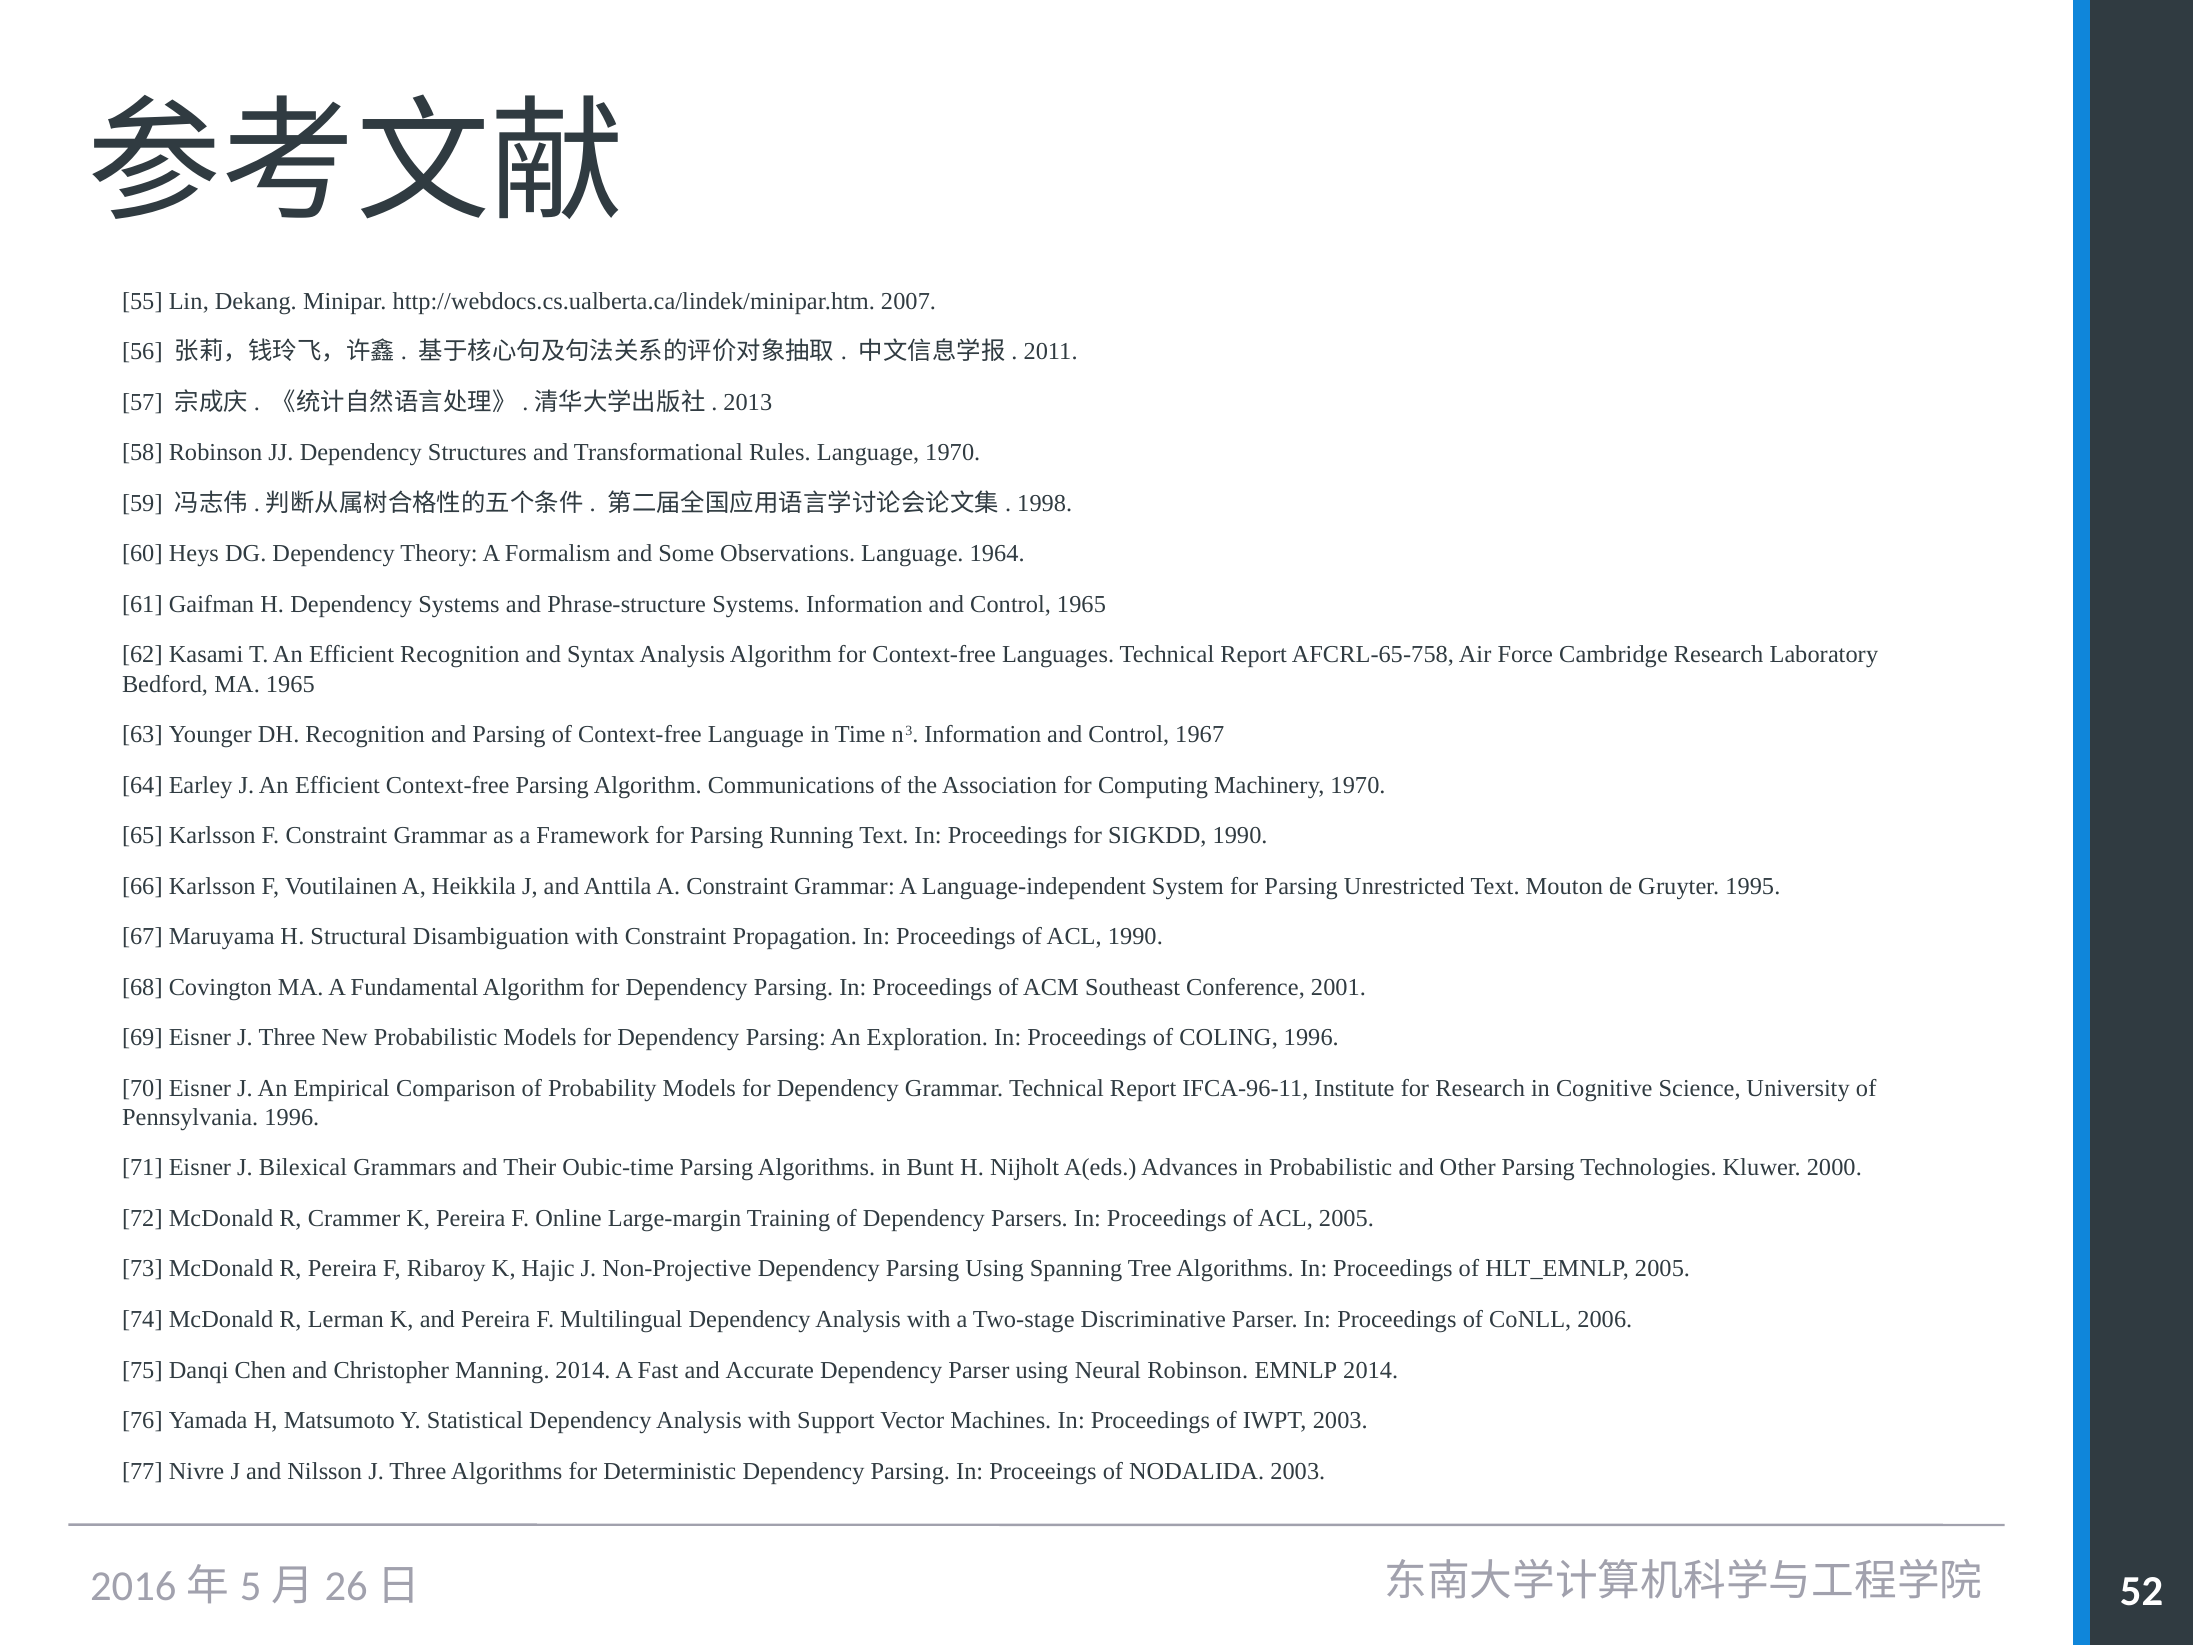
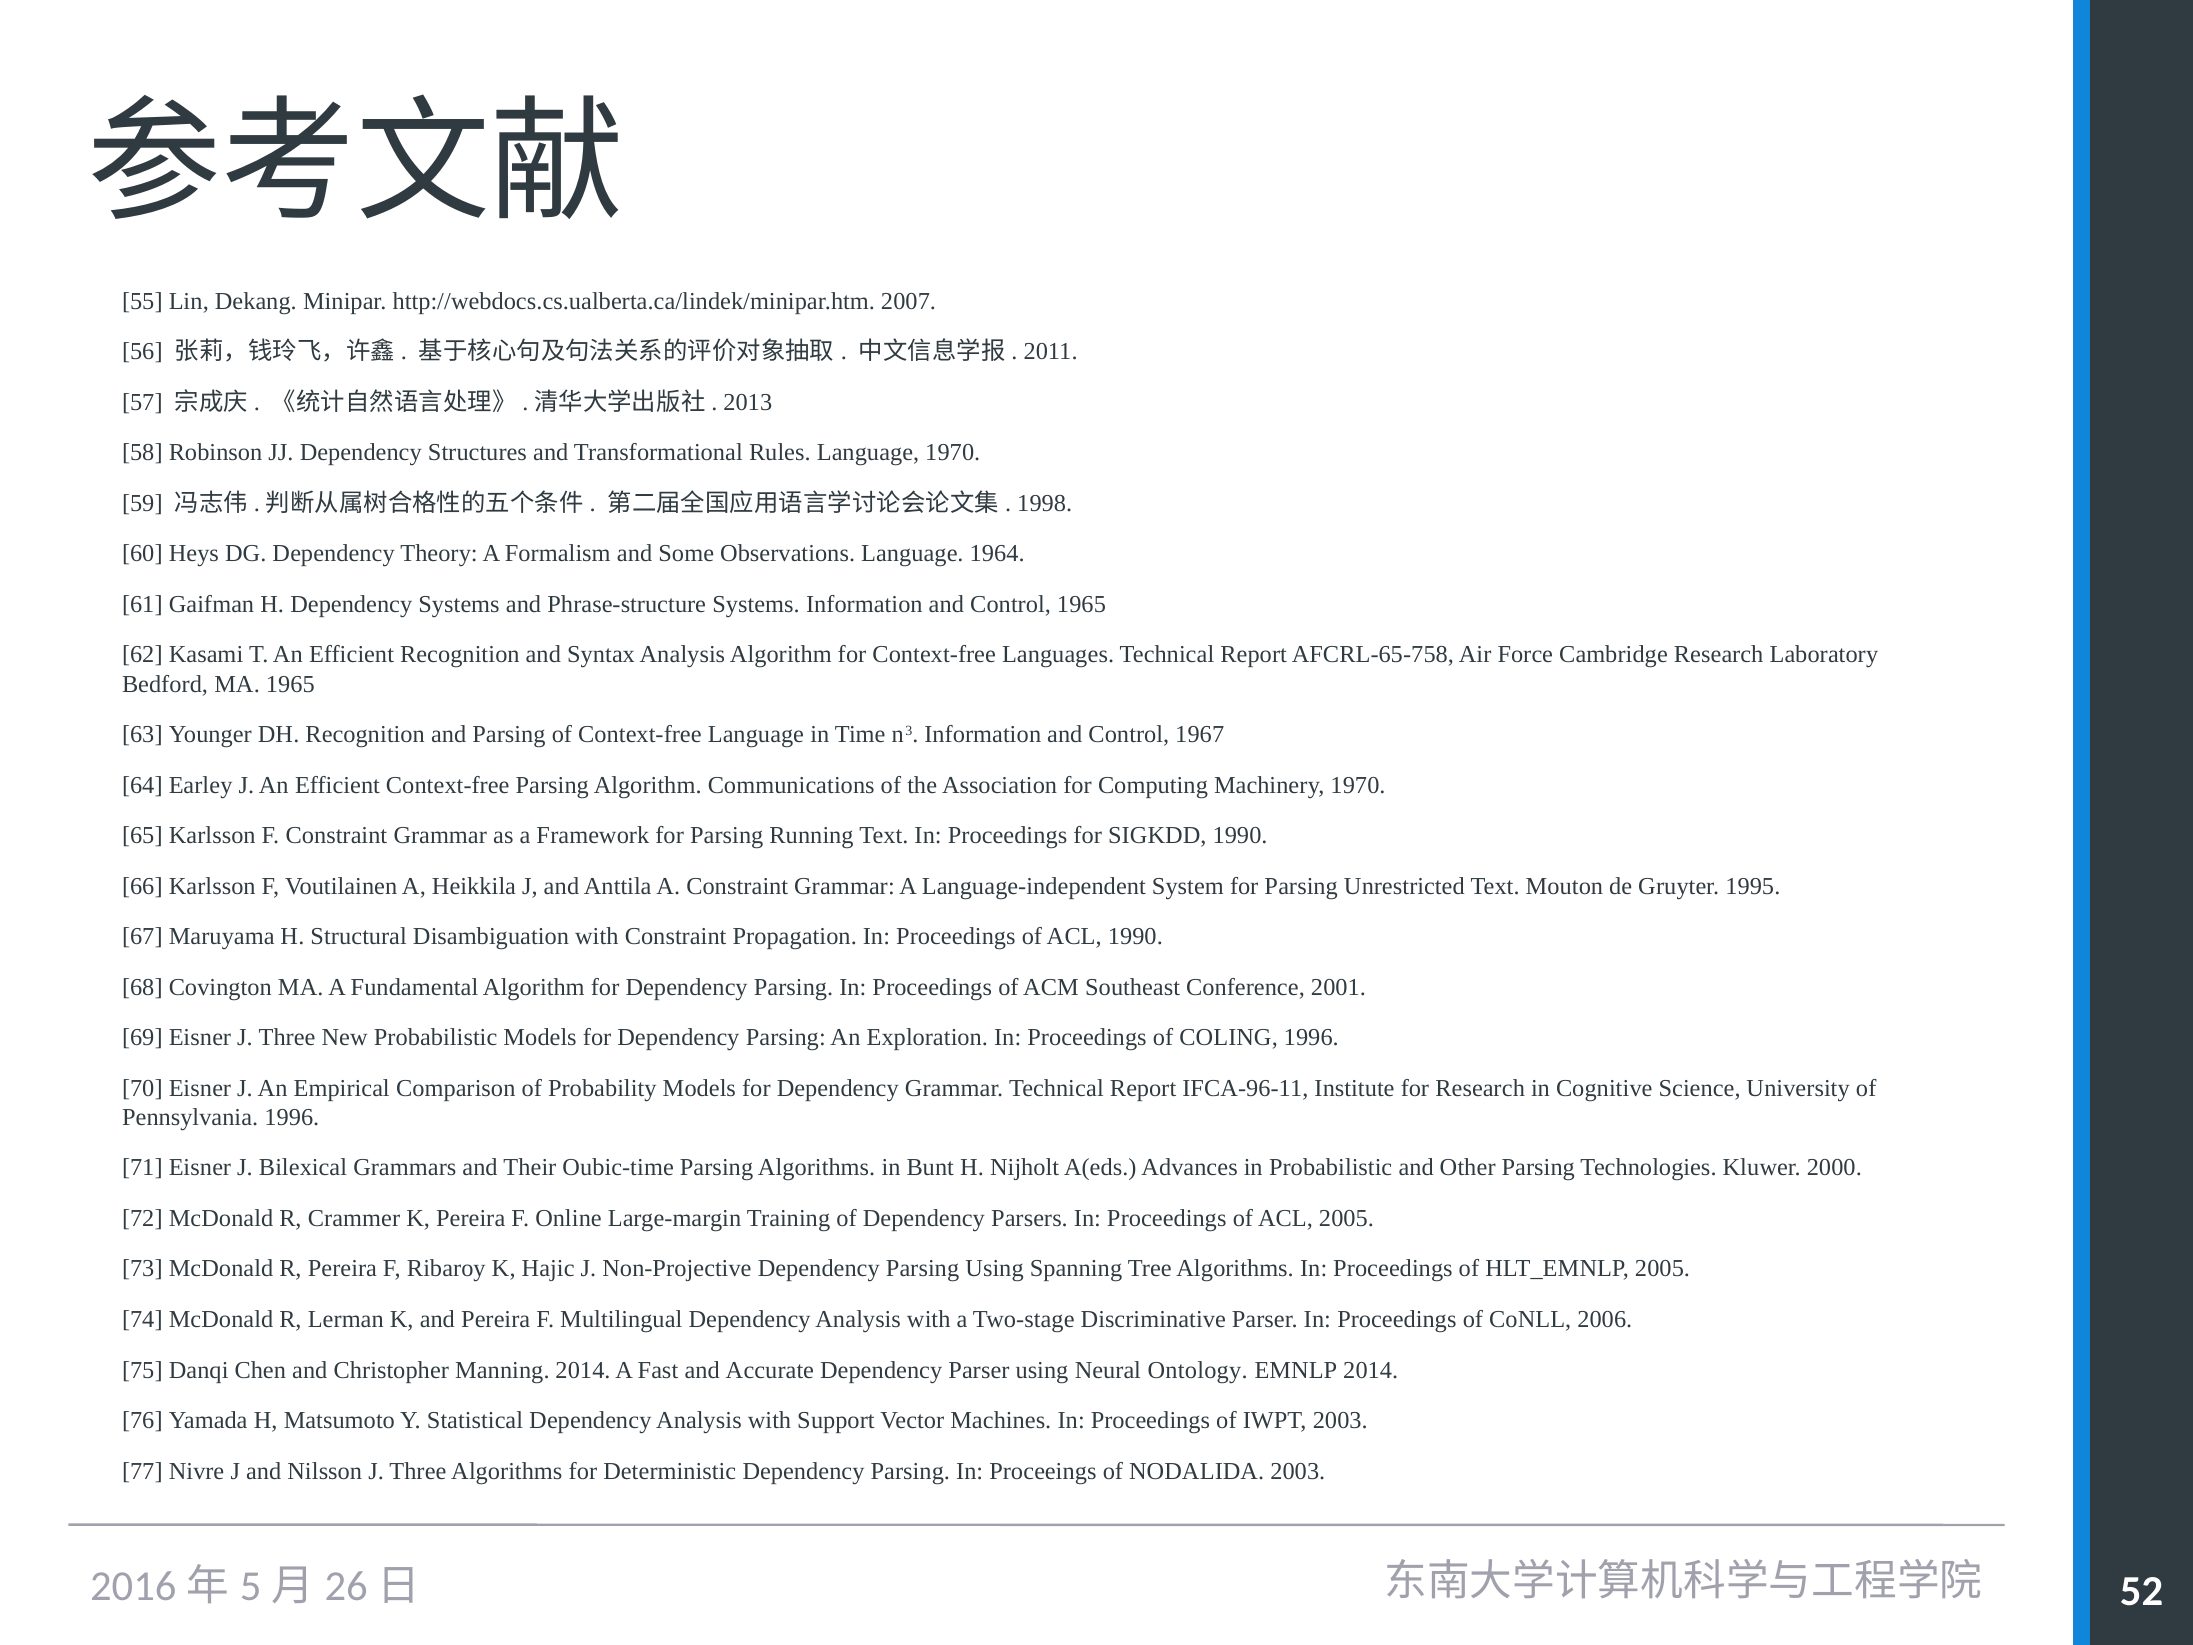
Neural Robinson: Robinson -> Ontology
